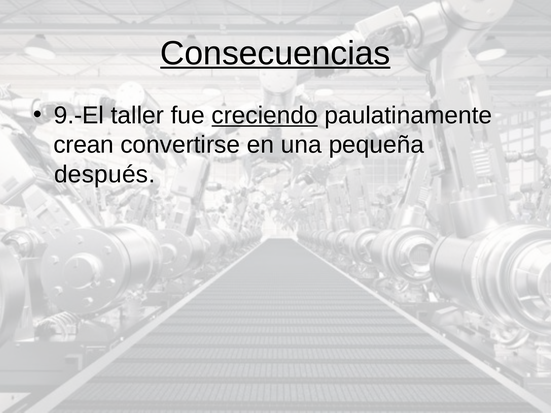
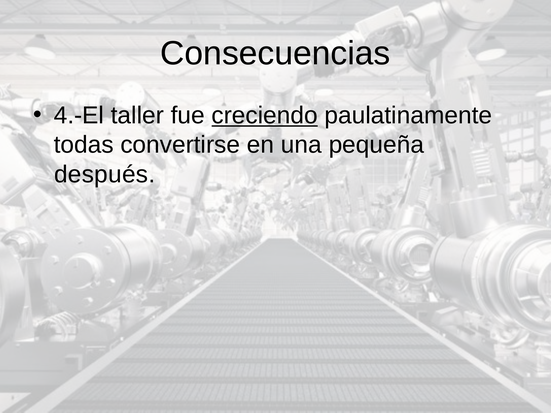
Consecuencias underline: present -> none
9.-El: 9.-El -> 4.-El
crean: crean -> todas
